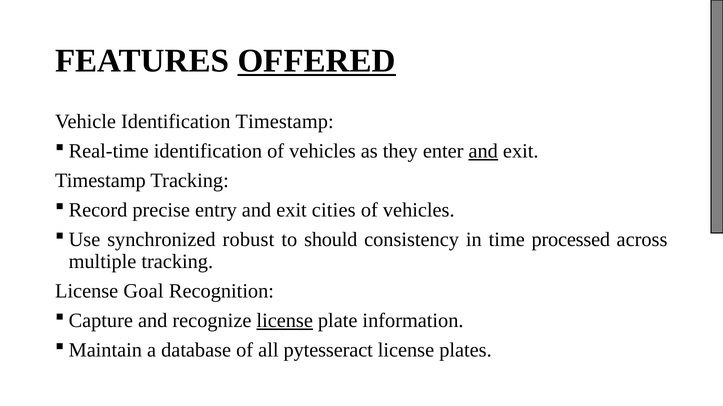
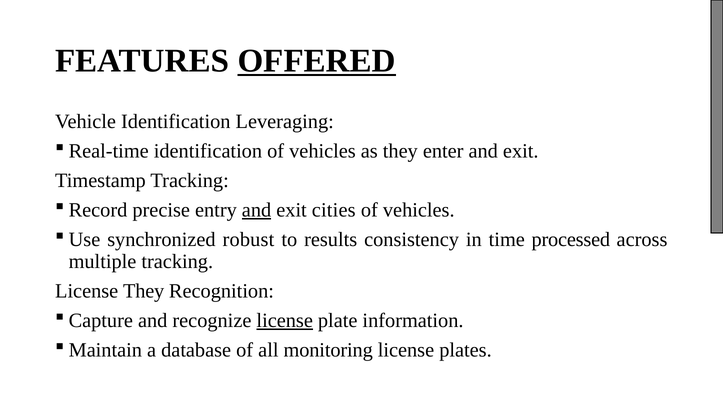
Identification Timestamp: Timestamp -> Leveraging
and at (483, 151) underline: present -> none
and at (257, 210) underline: none -> present
should: should -> results
License Goal: Goal -> They
pytesseract: pytesseract -> monitoring
